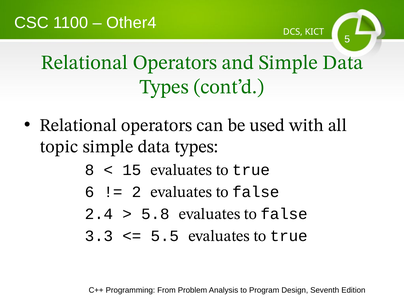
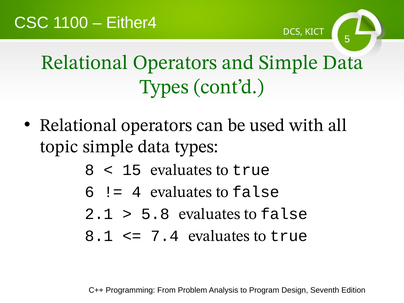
Other4: Other4 -> Either4
2: 2 -> 4
2.4: 2.4 -> 2.1
3.3: 3.3 -> 8.1
5.5: 5.5 -> 7.4
